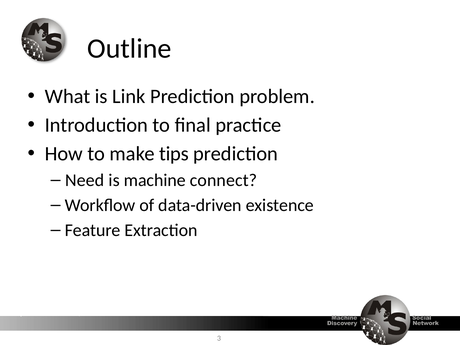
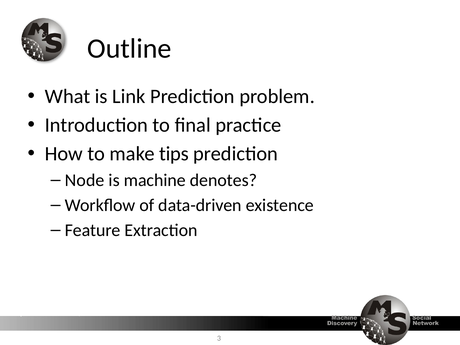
Need: Need -> Node
connect: connect -> denotes
